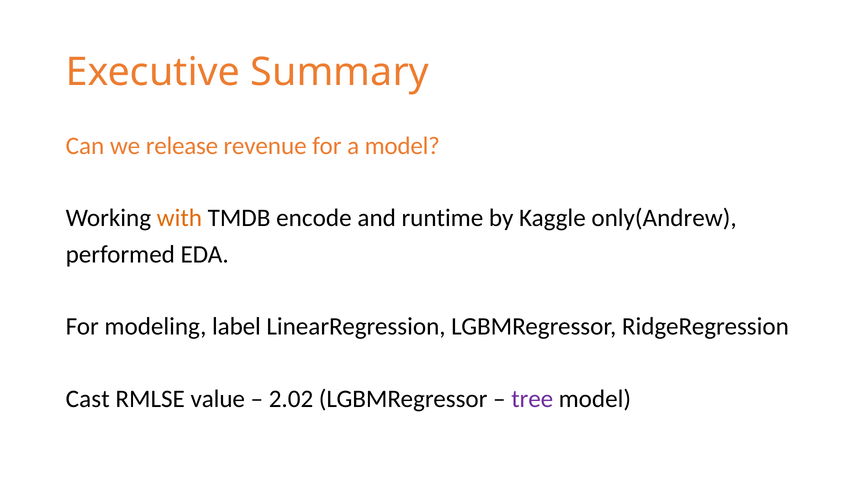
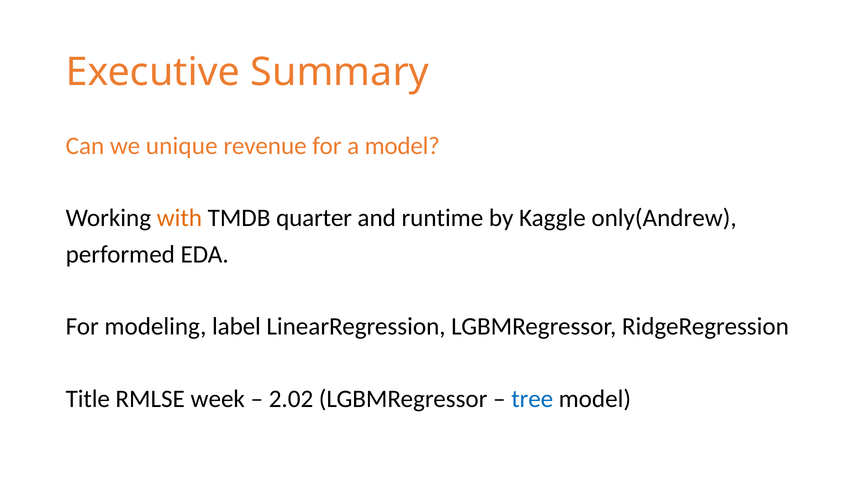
release: release -> unique
encode: encode -> quarter
Cast: Cast -> Title
value: value -> week
tree colour: purple -> blue
